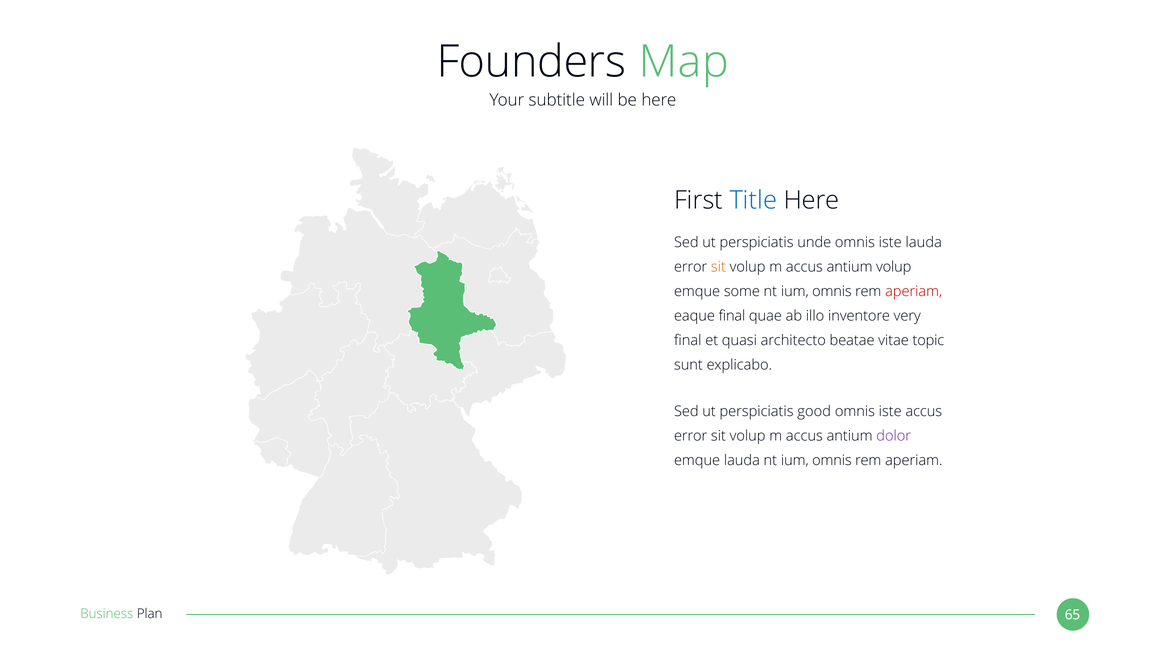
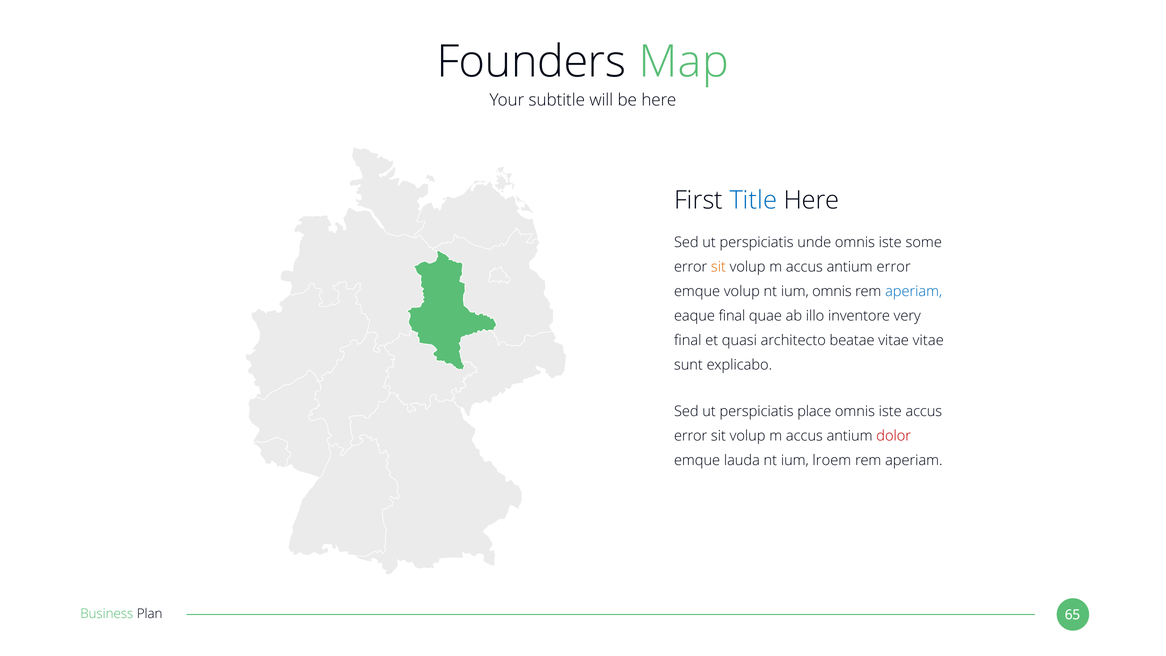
iste lauda: lauda -> some
antium volup: volup -> error
emque some: some -> volup
aperiam at (914, 292) colour: red -> blue
vitae topic: topic -> vitae
good: good -> place
dolor colour: purple -> red
lauda nt ium omnis: omnis -> lroem
